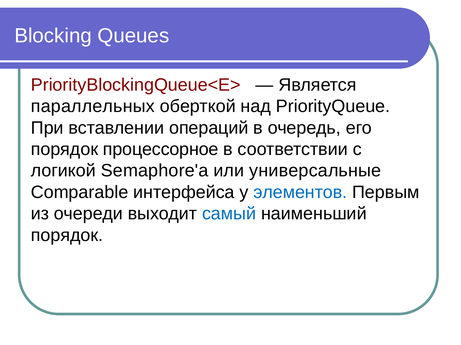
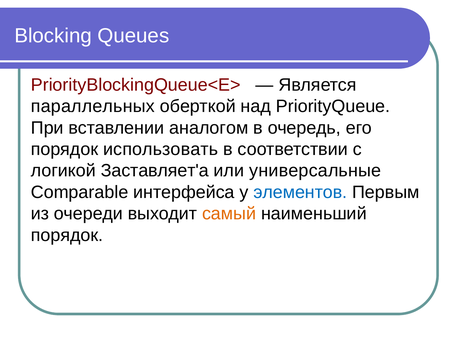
операций: операций -> аналогом
процессорное: процессорное -> использовать
Semaphore'а: Semaphore'а -> Заставляет'а
самый colour: blue -> orange
